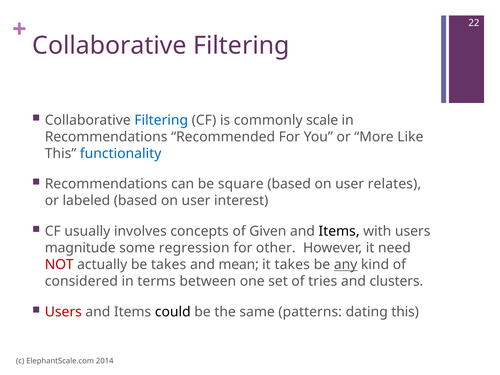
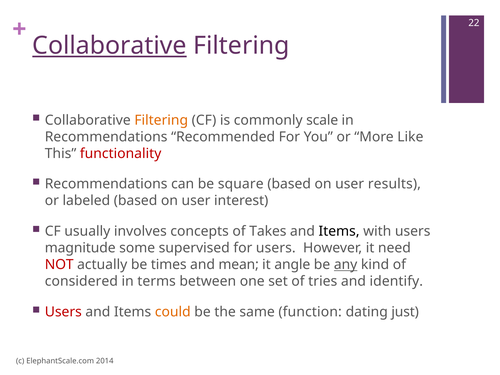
Collaborative at (109, 46) underline: none -> present
Filtering at (161, 120) colour: blue -> orange
functionality colour: blue -> red
relates: relates -> results
Given: Given -> Takes
regression: regression -> supervised
for other: other -> users
be takes: takes -> times
it takes: takes -> angle
clusters: clusters -> identify
could colour: black -> orange
patterns: patterns -> function
dating this: this -> just
